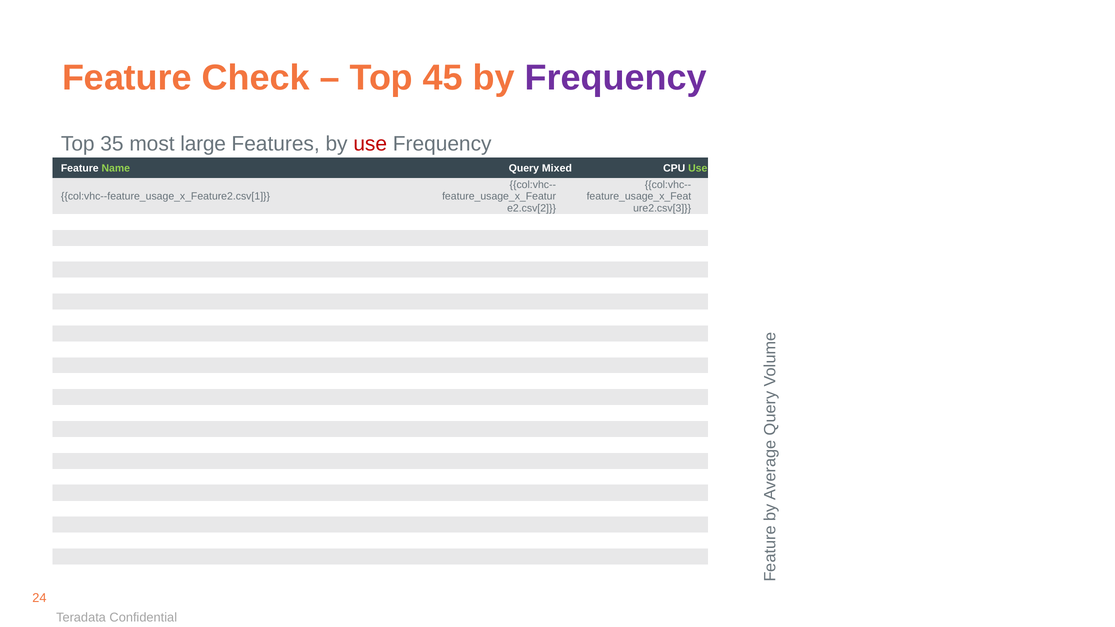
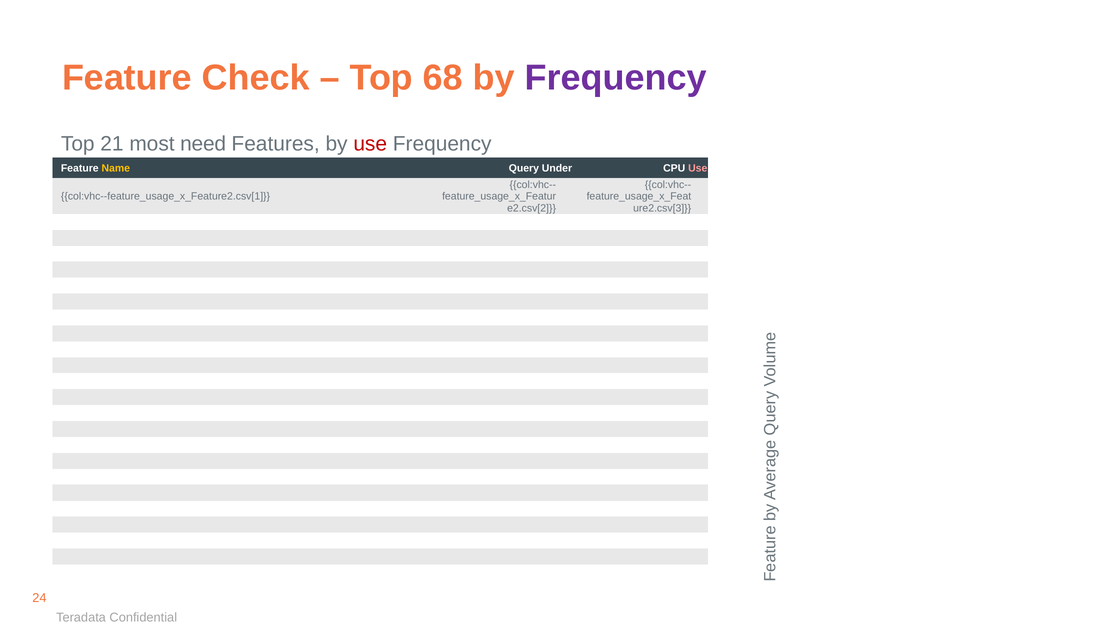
45: 45 -> 68
35: 35 -> 21
large: large -> need
Name colour: light green -> yellow
Mixed: Mixed -> Under
Use at (698, 168) colour: light green -> pink
